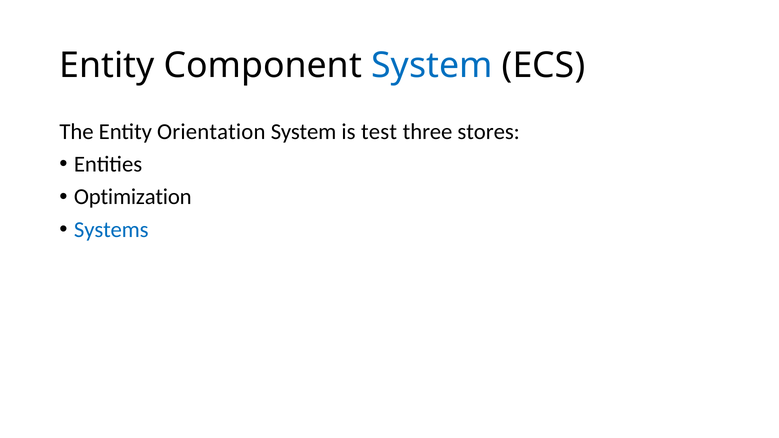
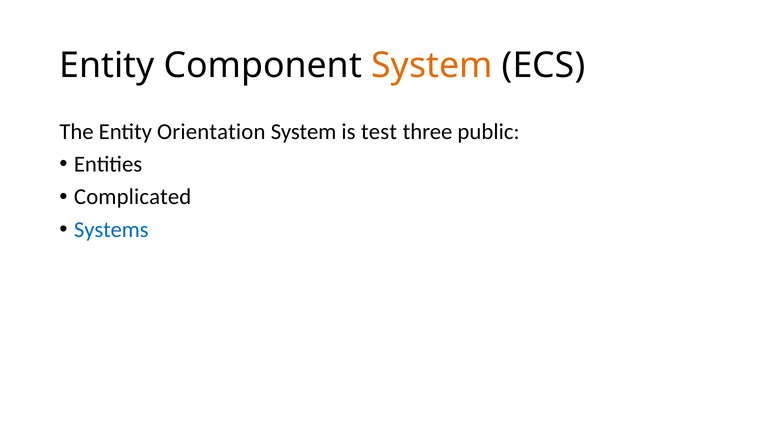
System at (432, 65) colour: blue -> orange
stores: stores -> public
Optimization: Optimization -> Complicated
